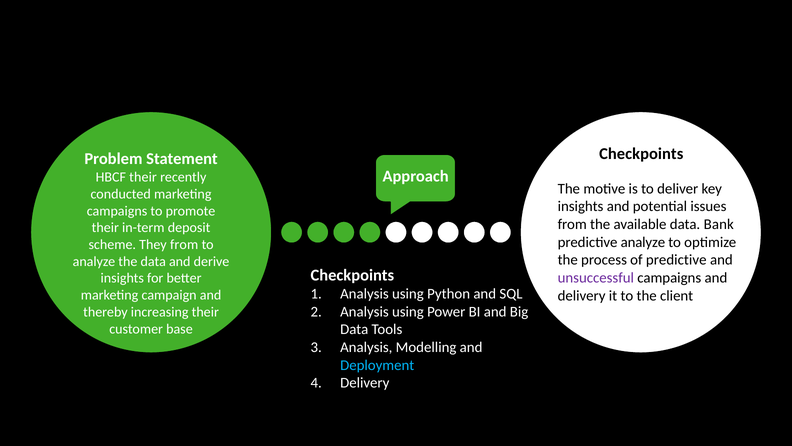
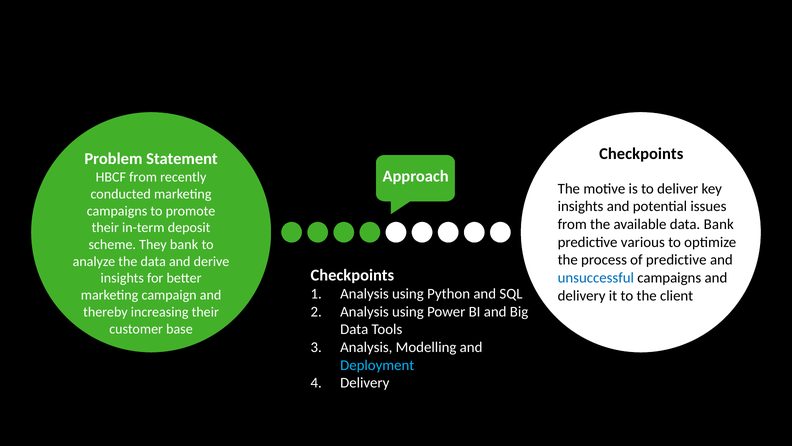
HBCF their: their -> from
predictive analyze: analyze -> various
They from: from -> bank
unsuccessful colour: purple -> blue
